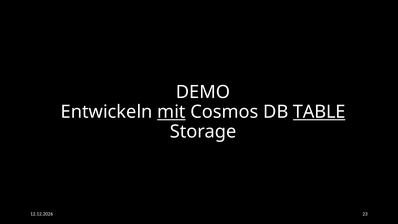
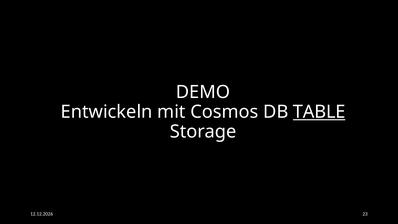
mit underline: present -> none
